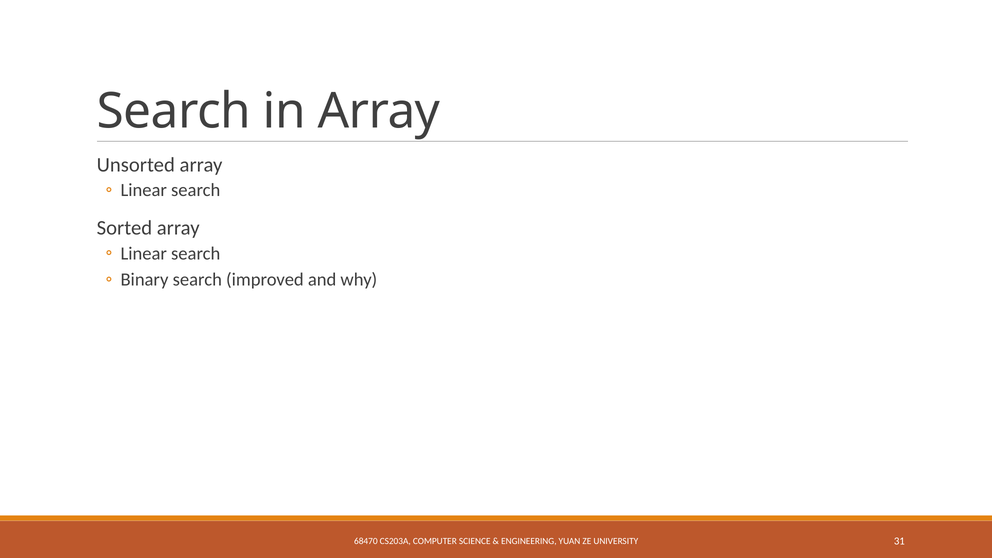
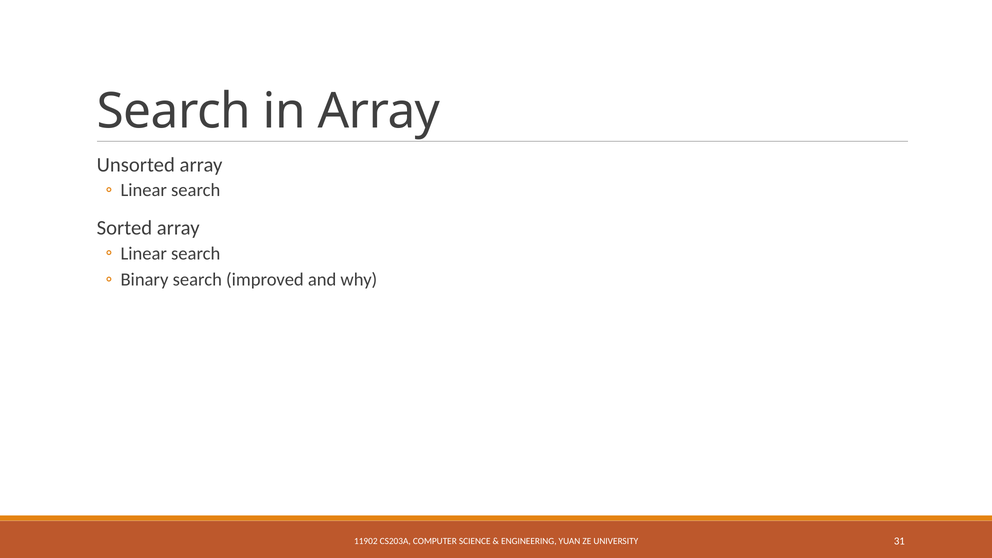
68470: 68470 -> 11902
